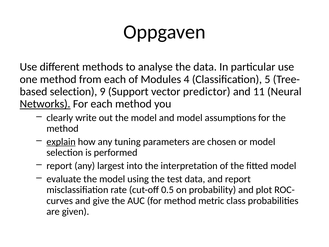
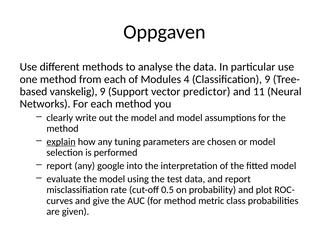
Classification 5: 5 -> 9
selection at (74, 92): selection -> vanskelig
Networks underline: present -> none
largest: largest -> google
